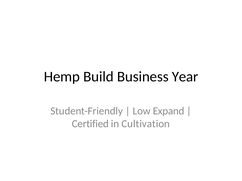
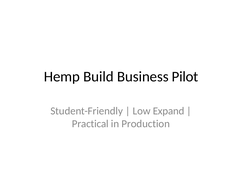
Year: Year -> Pilot
Certified: Certified -> Practical
Cultivation: Cultivation -> Production
